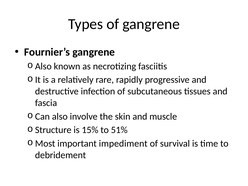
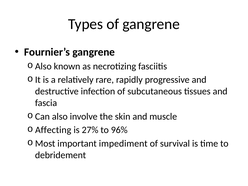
Structure: Structure -> Affecting
15%: 15% -> 27%
51%: 51% -> 96%
